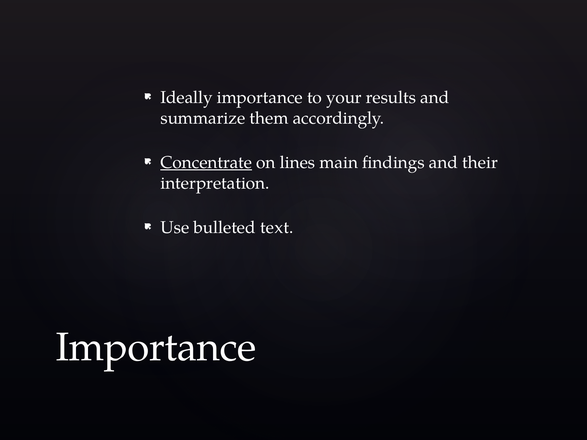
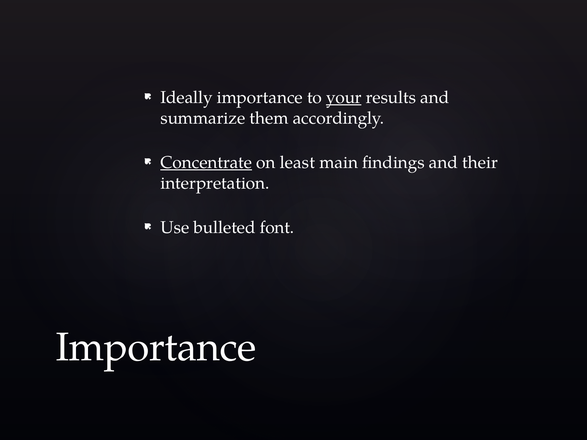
your underline: none -> present
lines: lines -> least
text: text -> font
